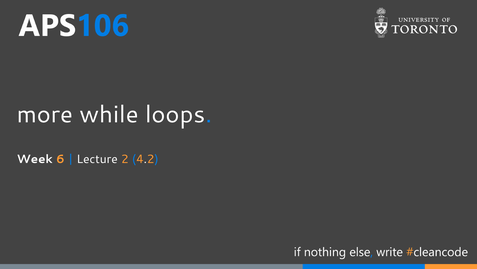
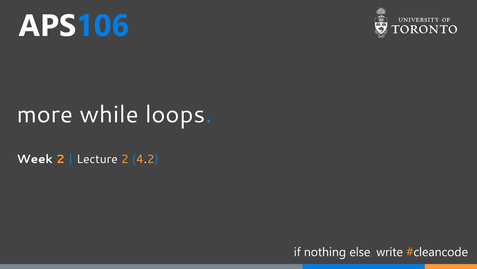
Week 6: 6 -> 2
